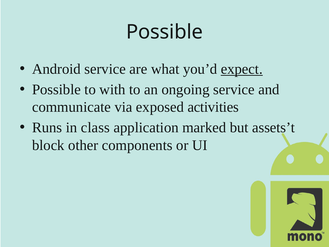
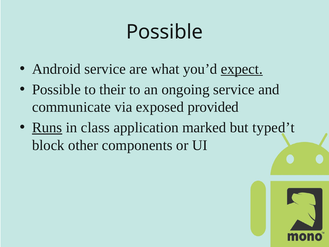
with: with -> their
activities: activities -> provided
Runs underline: none -> present
assets’t: assets’t -> typed’t
